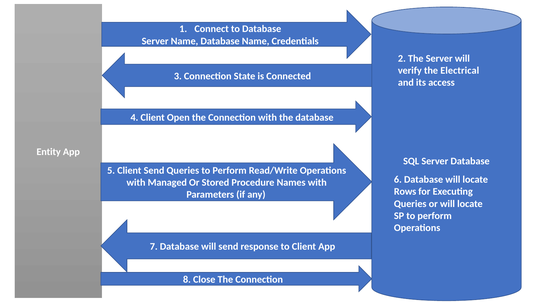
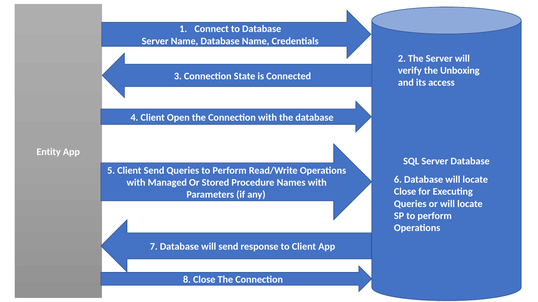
Electrical: Electrical -> Unboxing
Rows at (405, 192): Rows -> Close
